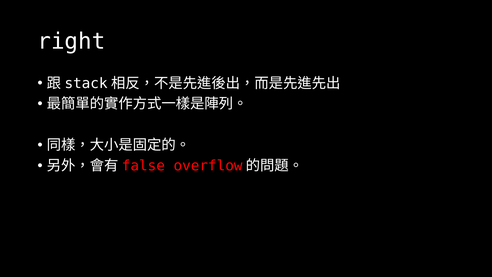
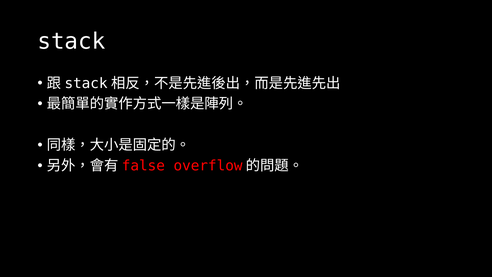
right: right -> stack
